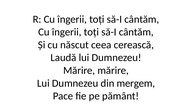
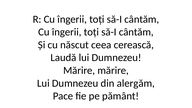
mergem: mergem -> alergăm
